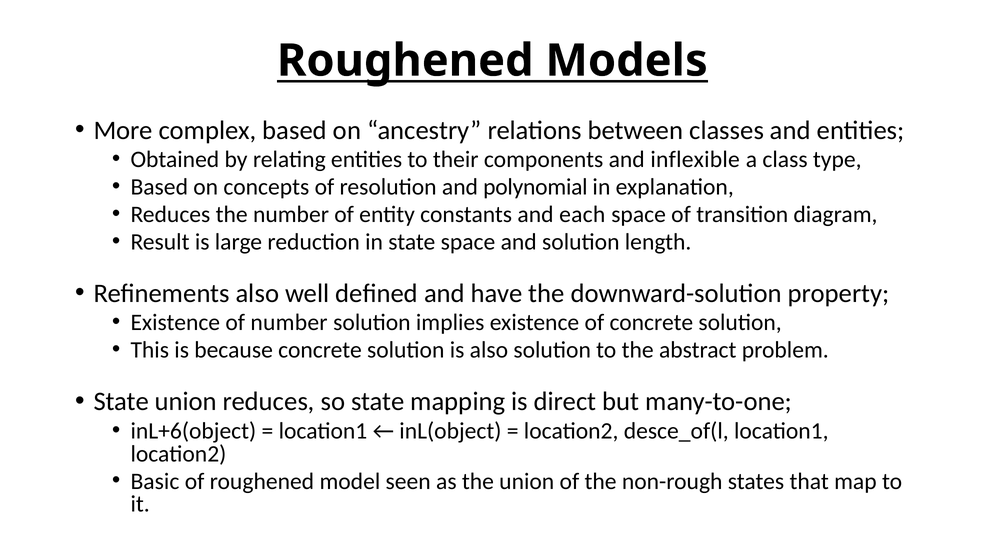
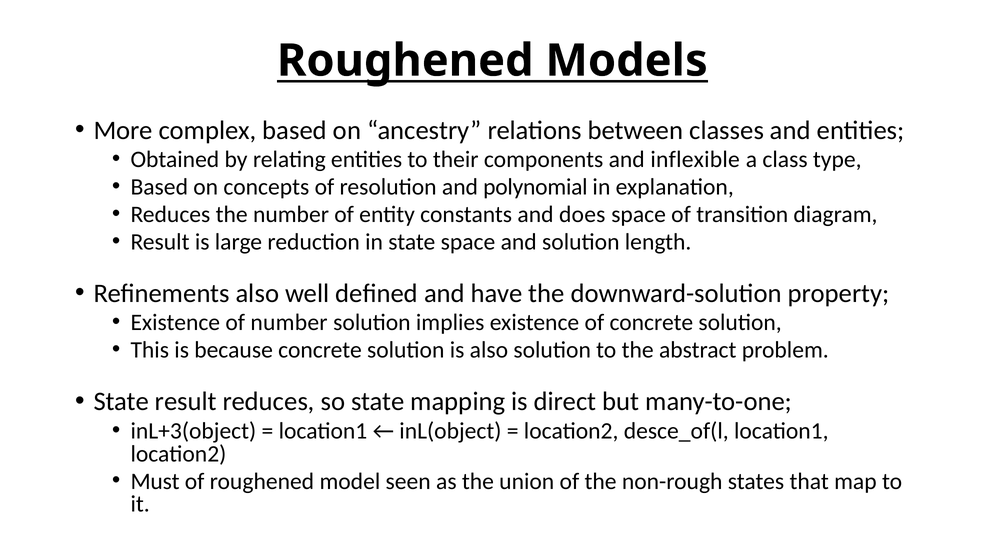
each: each -> does
State union: union -> result
inL+6(object: inL+6(object -> inL+3(object
Basic: Basic -> Must
